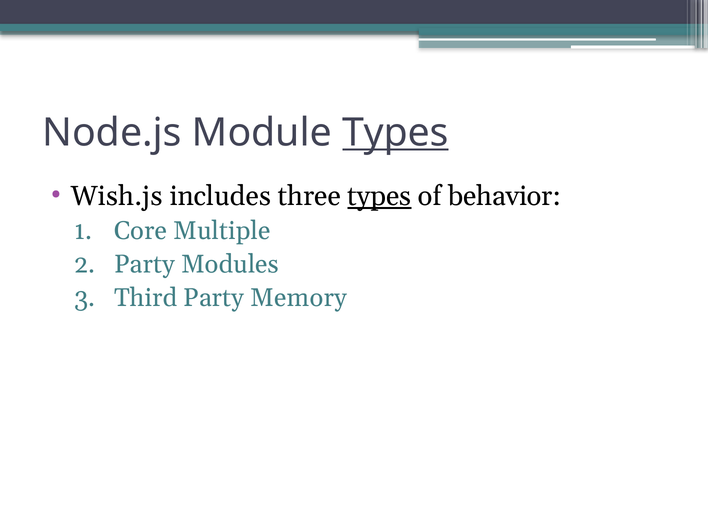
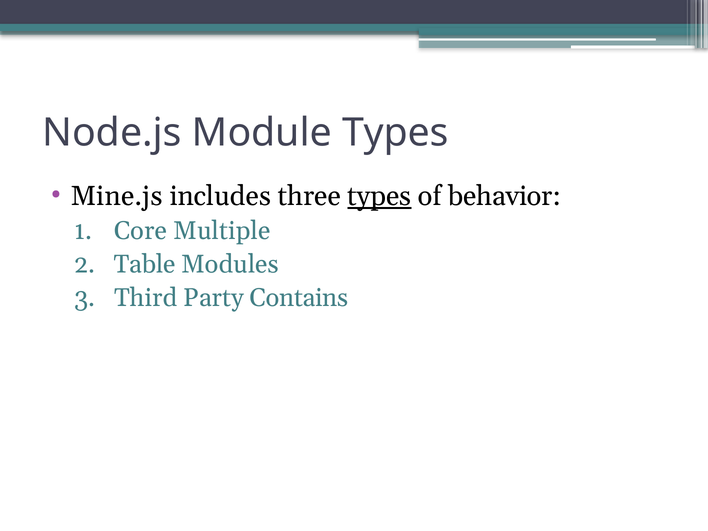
Types at (395, 133) underline: present -> none
Wish.js: Wish.js -> Mine.js
Party at (144, 264): Party -> Table
Memory: Memory -> Contains
